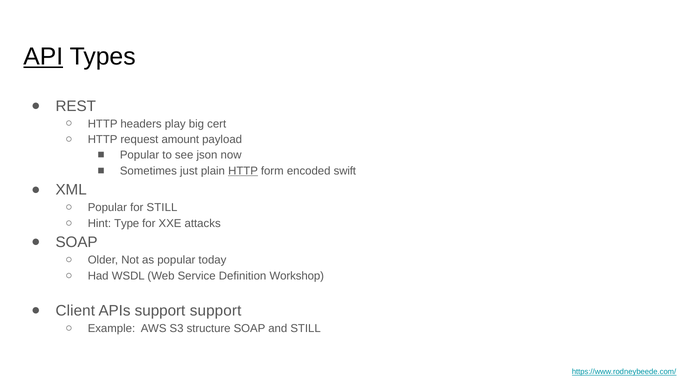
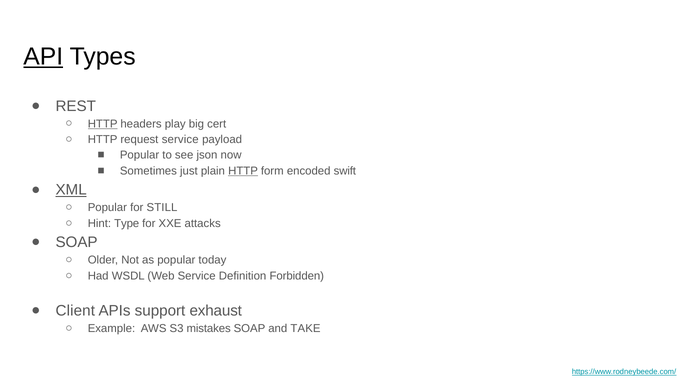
HTTP at (103, 124) underline: none -> present
request amount: amount -> service
XML underline: none -> present
Workshop: Workshop -> Forbidden
support support: support -> exhaust
structure: structure -> mistakes
and STILL: STILL -> TAKE
